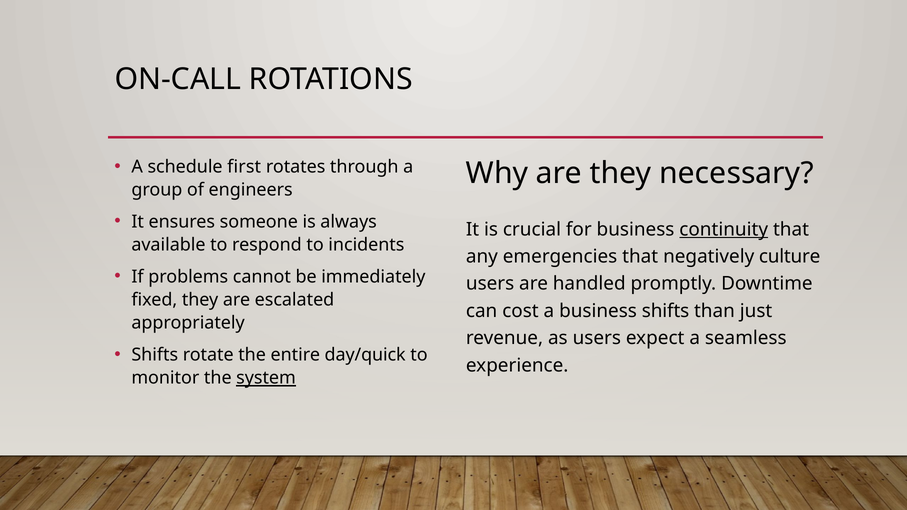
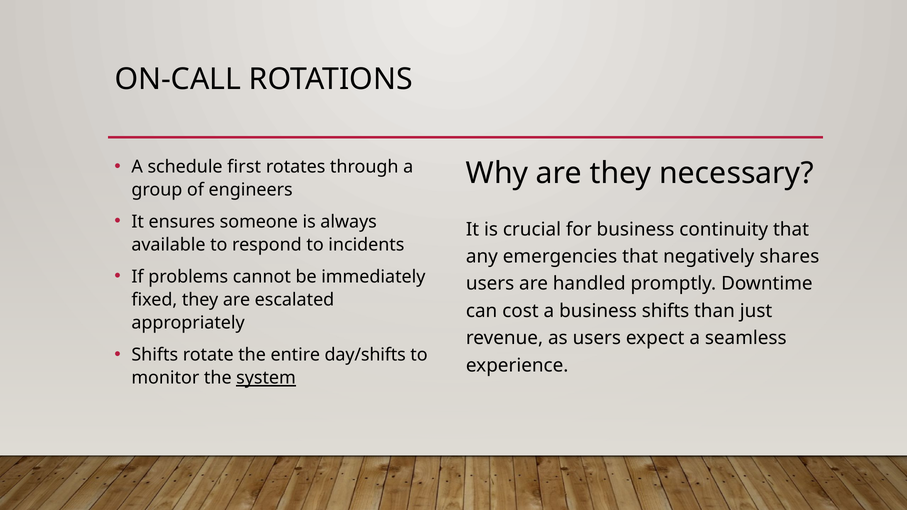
continuity underline: present -> none
culture: culture -> shares
day/quick: day/quick -> day/shifts
